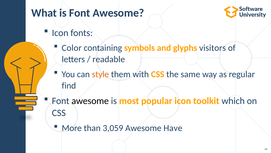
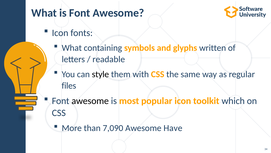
Color at (72, 48): Color -> What
visitors: visitors -> written
style colour: orange -> black
find: find -> files
3,059: 3,059 -> 7,090
